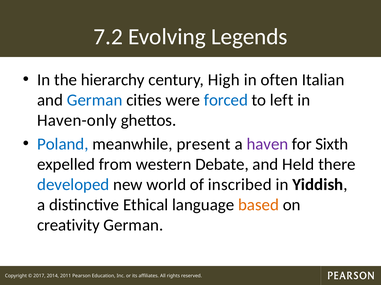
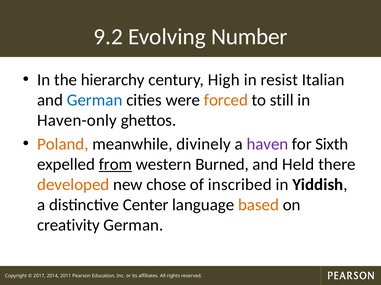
7.2: 7.2 -> 9.2
Legends: Legends -> Number
often: often -> resist
forced colour: blue -> orange
left: left -> still
Poland colour: blue -> orange
present: present -> divinely
from underline: none -> present
Debate: Debate -> Burned
developed colour: blue -> orange
world: world -> chose
Ethical: Ethical -> Center
